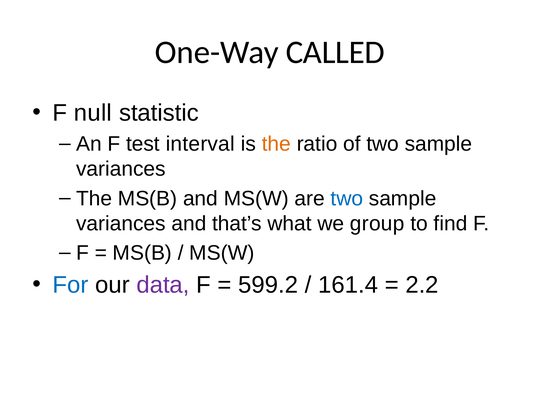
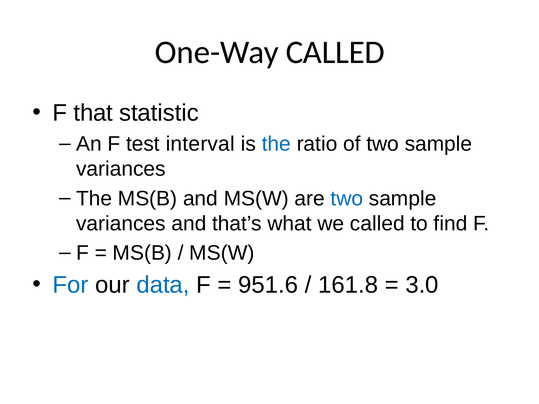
null: null -> that
the at (276, 144) colour: orange -> blue
we group: group -> called
data colour: purple -> blue
599.2: 599.2 -> 951.6
161.4: 161.4 -> 161.8
2.2: 2.2 -> 3.0
